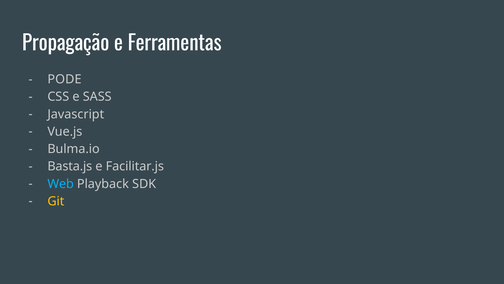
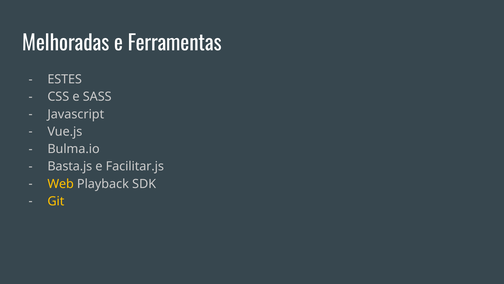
Propagação: Propagação -> Melhoradas
PODE: PODE -> ESTES
Web colour: light blue -> yellow
